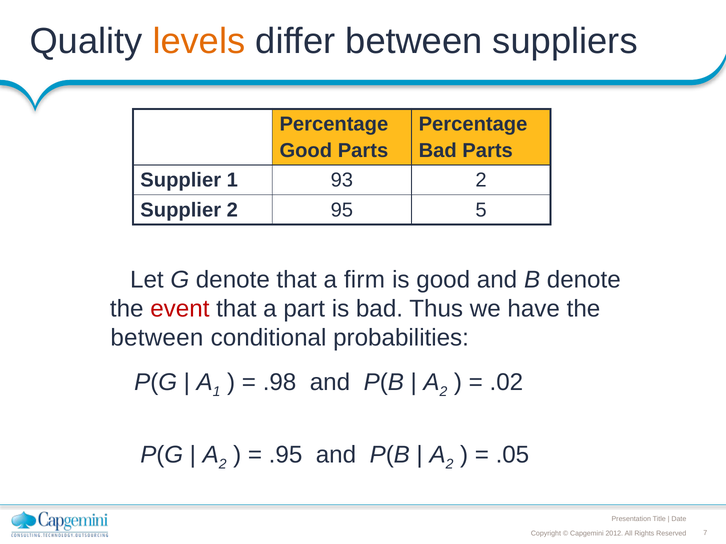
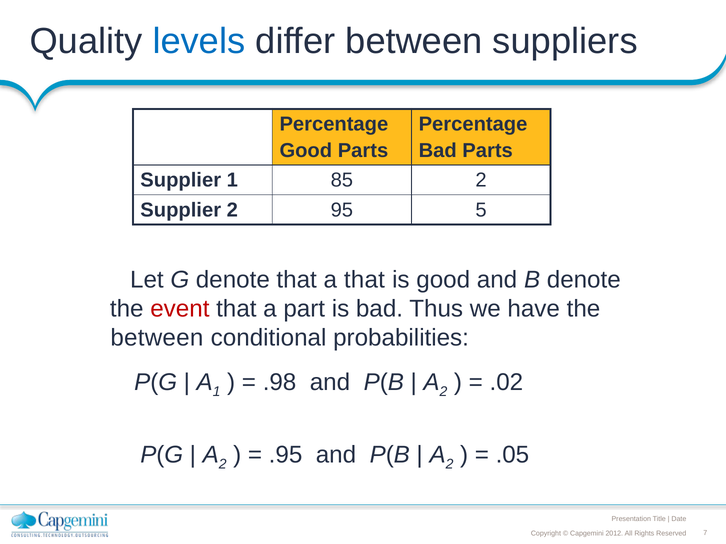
levels colour: orange -> blue
93: 93 -> 85
a firm: firm -> that
